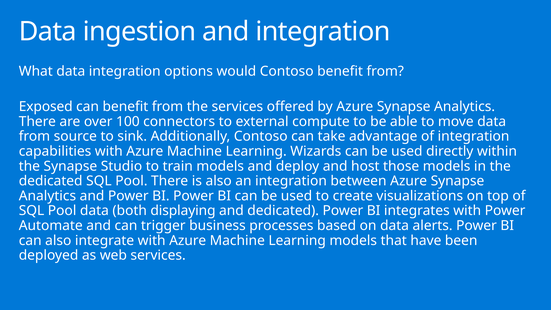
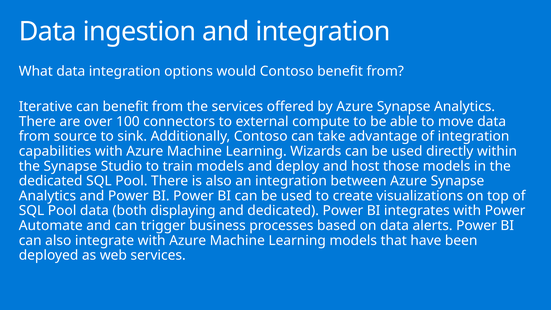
Exposed: Exposed -> Iterative
